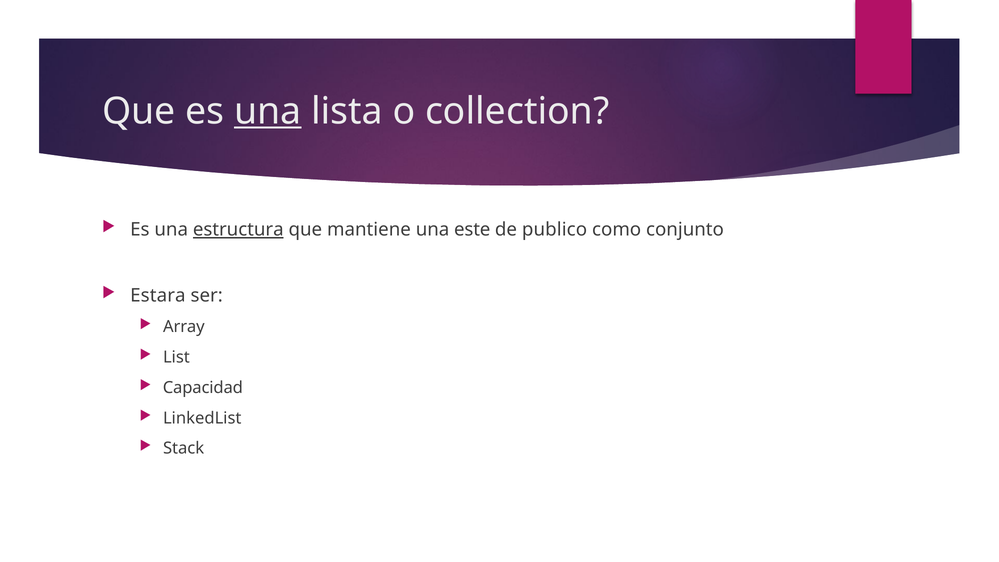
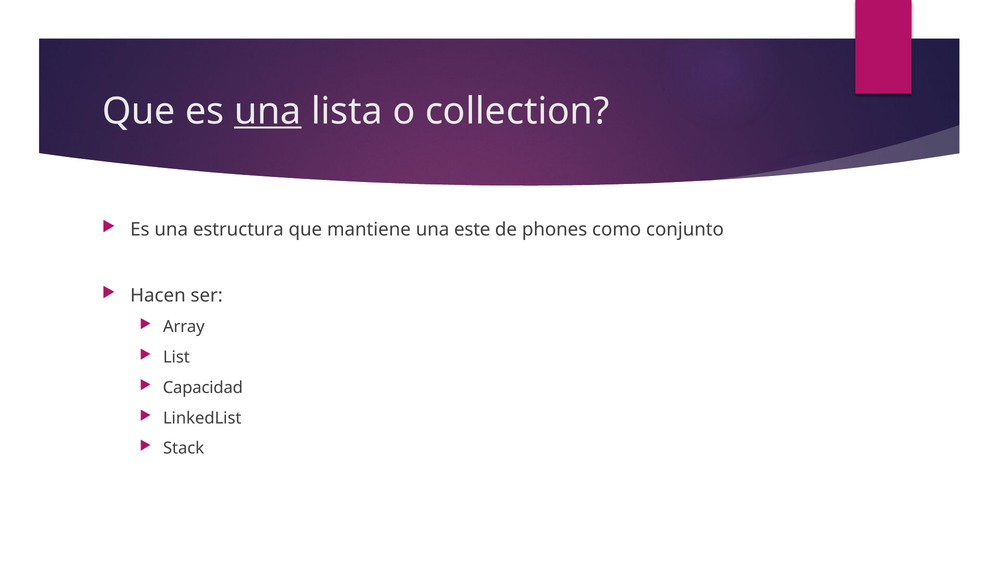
estructura underline: present -> none
publico: publico -> phones
Estara: Estara -> Hacen
